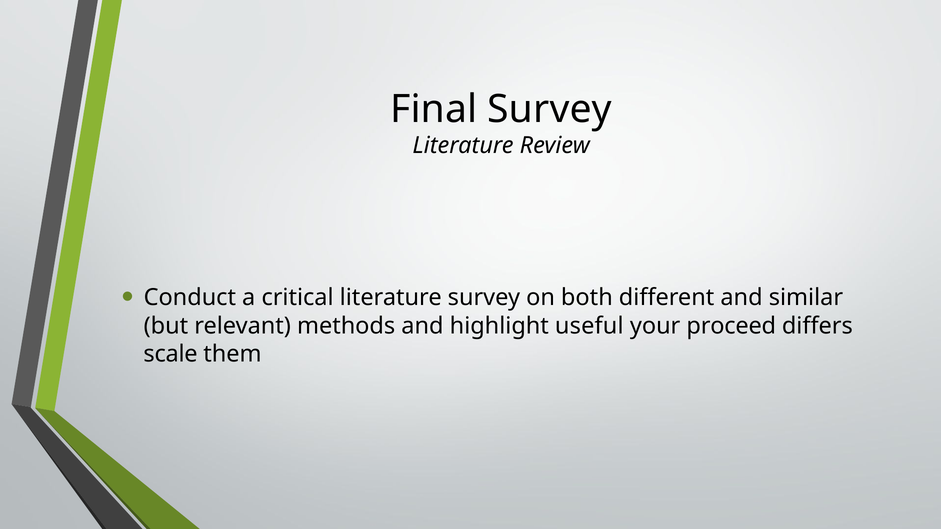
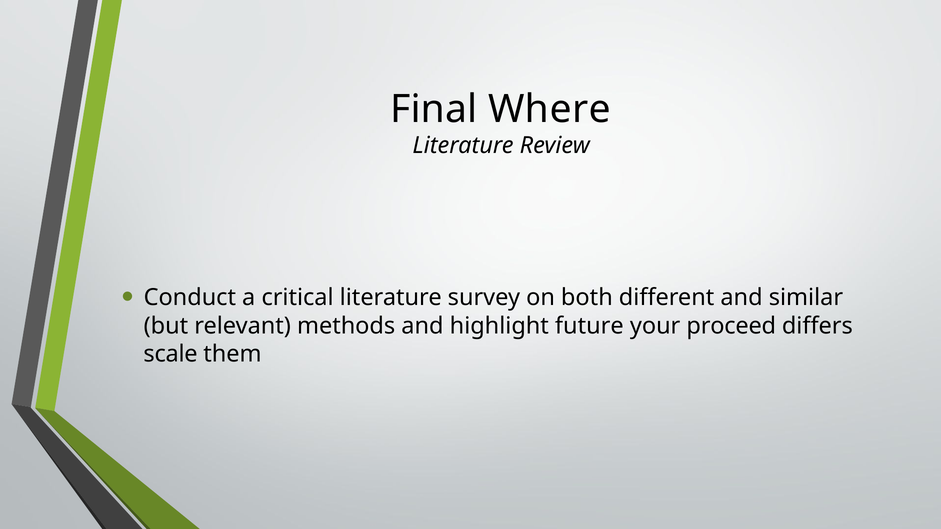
Final Survey: Survey -> Where
useful: useful -> future
